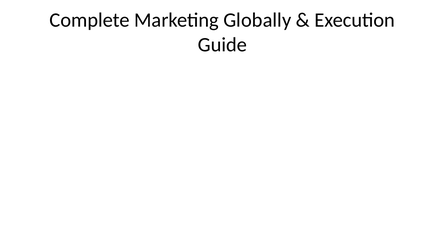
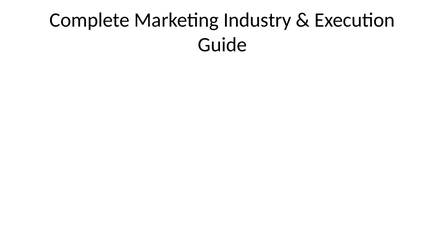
Globally: Globally -> Industry
